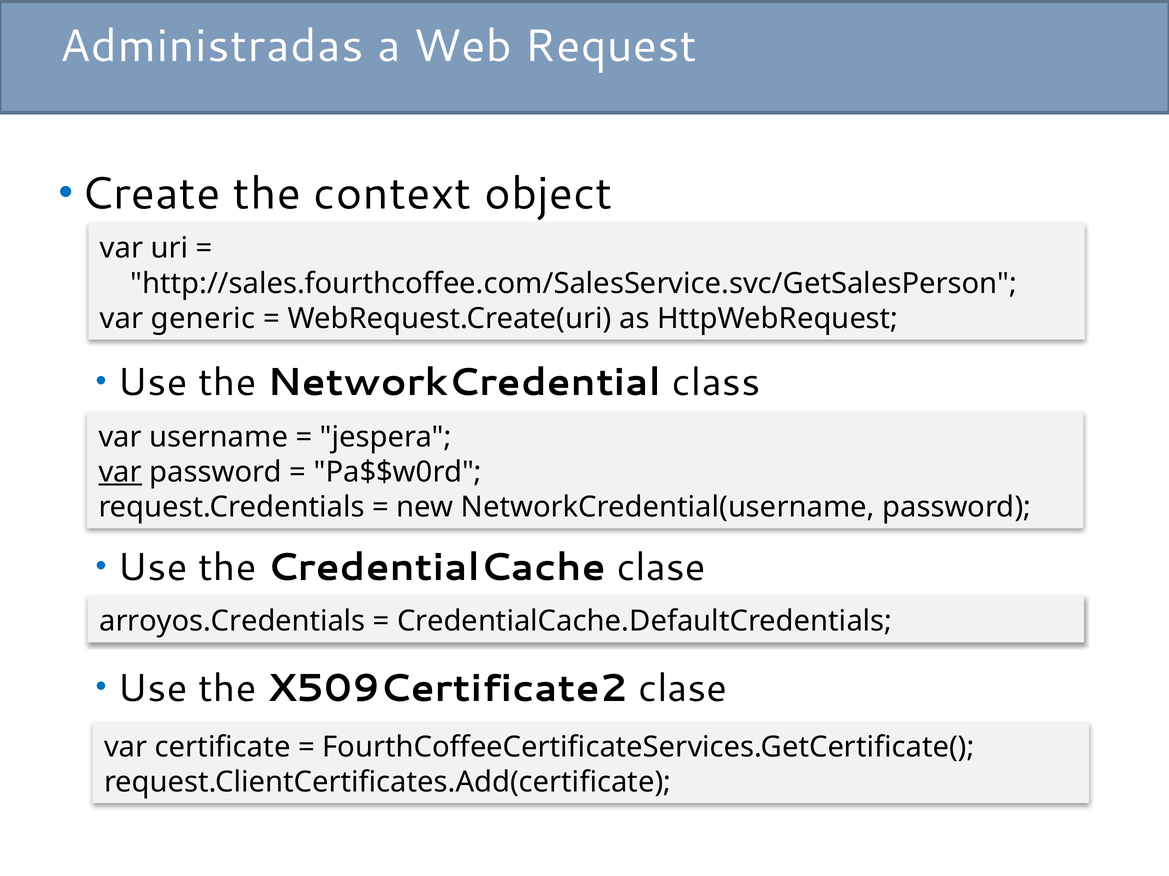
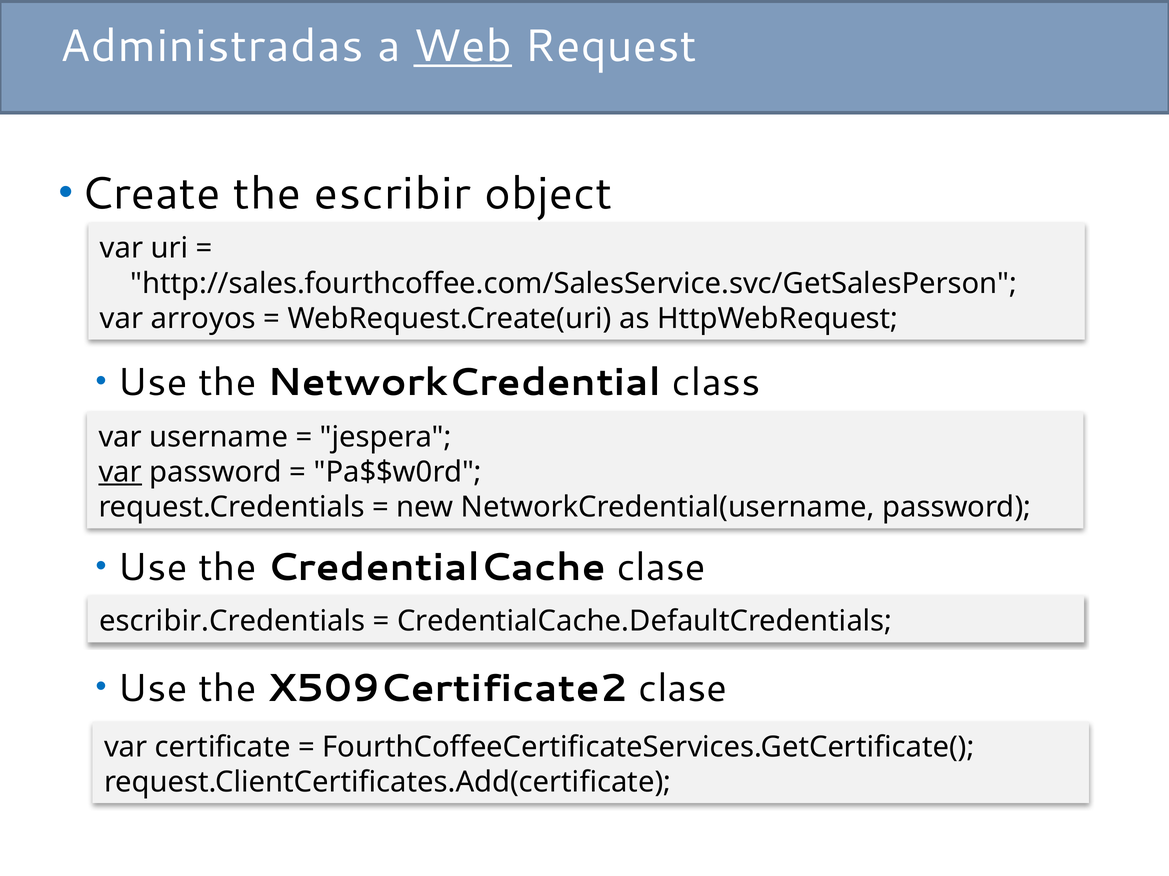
Web underline: none -> present
context: context -> escribir
generic: generic -> arroyos
arroyos.Credentials: arroyos.Credentials -> escribir.Credentials
